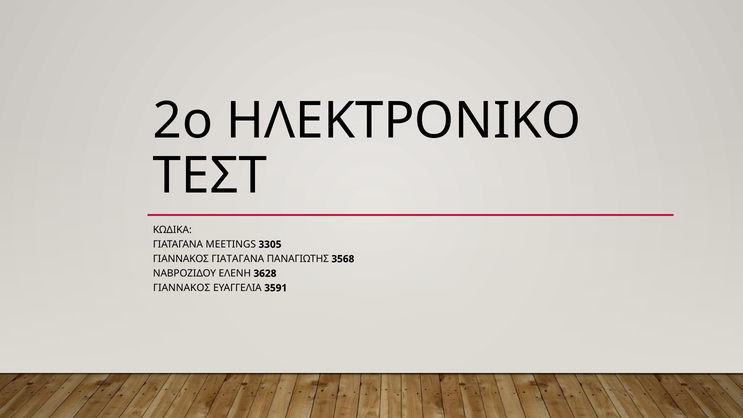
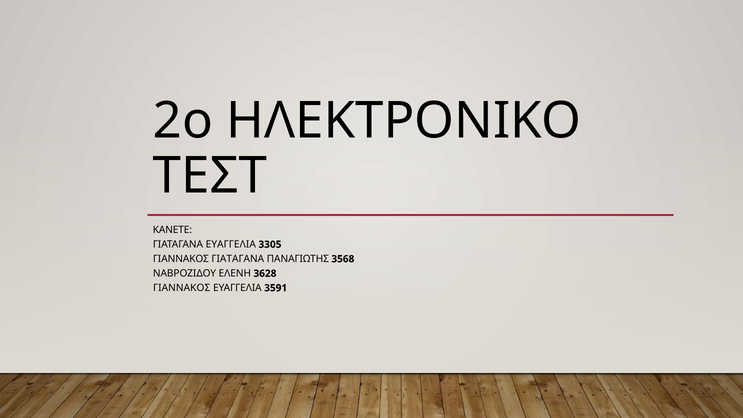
ΚΩΔΙΚΑ: ΚΩΔΙΚΑ -> ΚΑΝΕΤΕ
ΓΙΑΤΑΓΑΝΑ MEETINGS: MEETINGS -> ΕΥΑΓΓΕΛΙΑ
